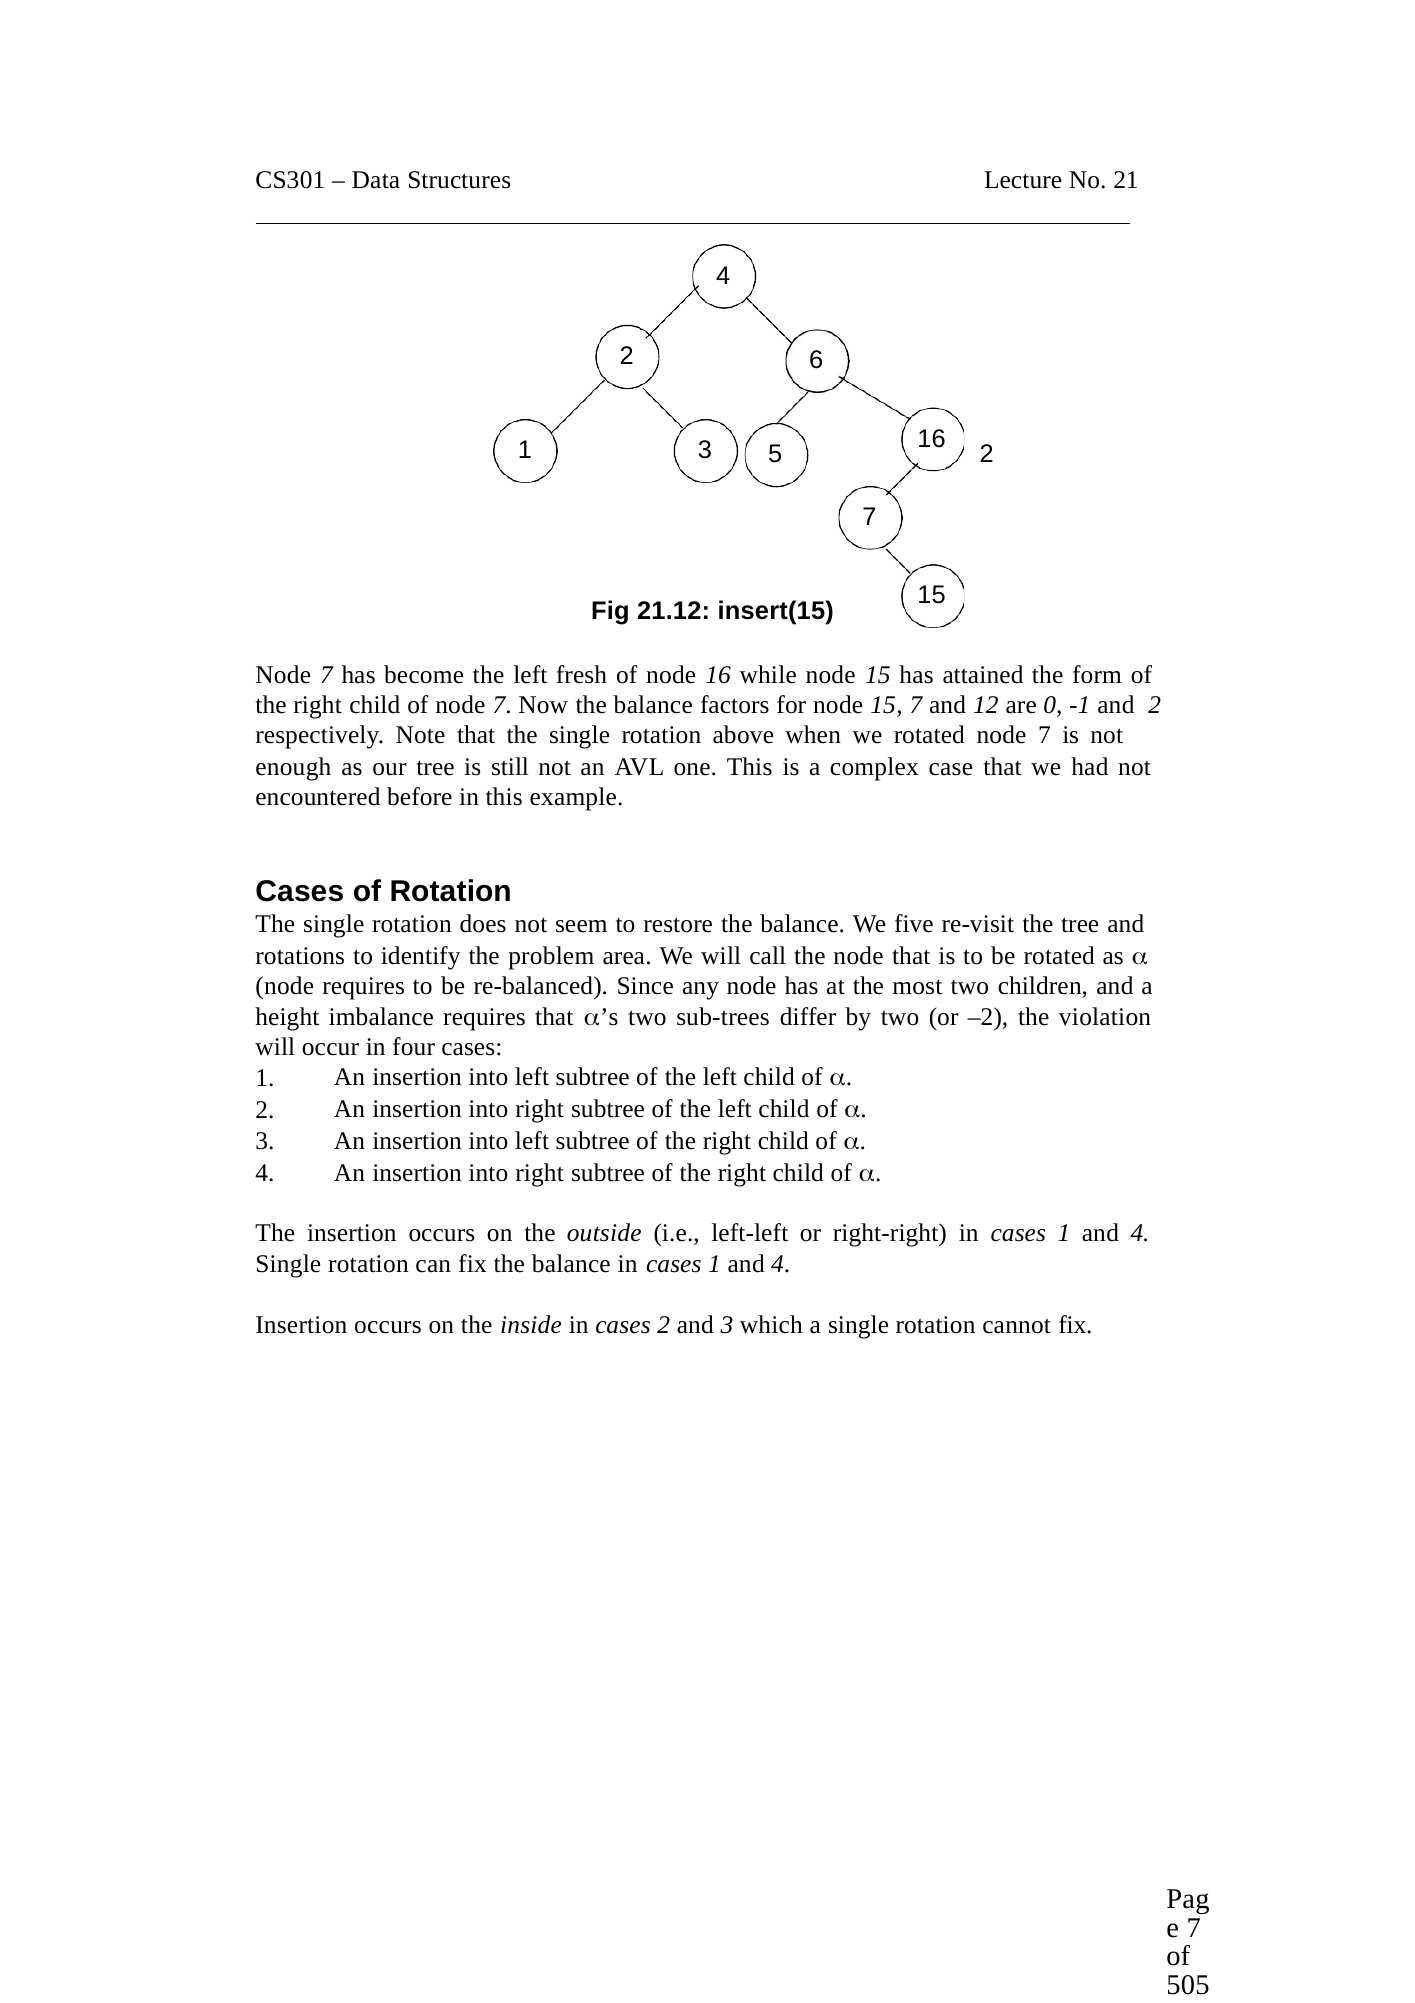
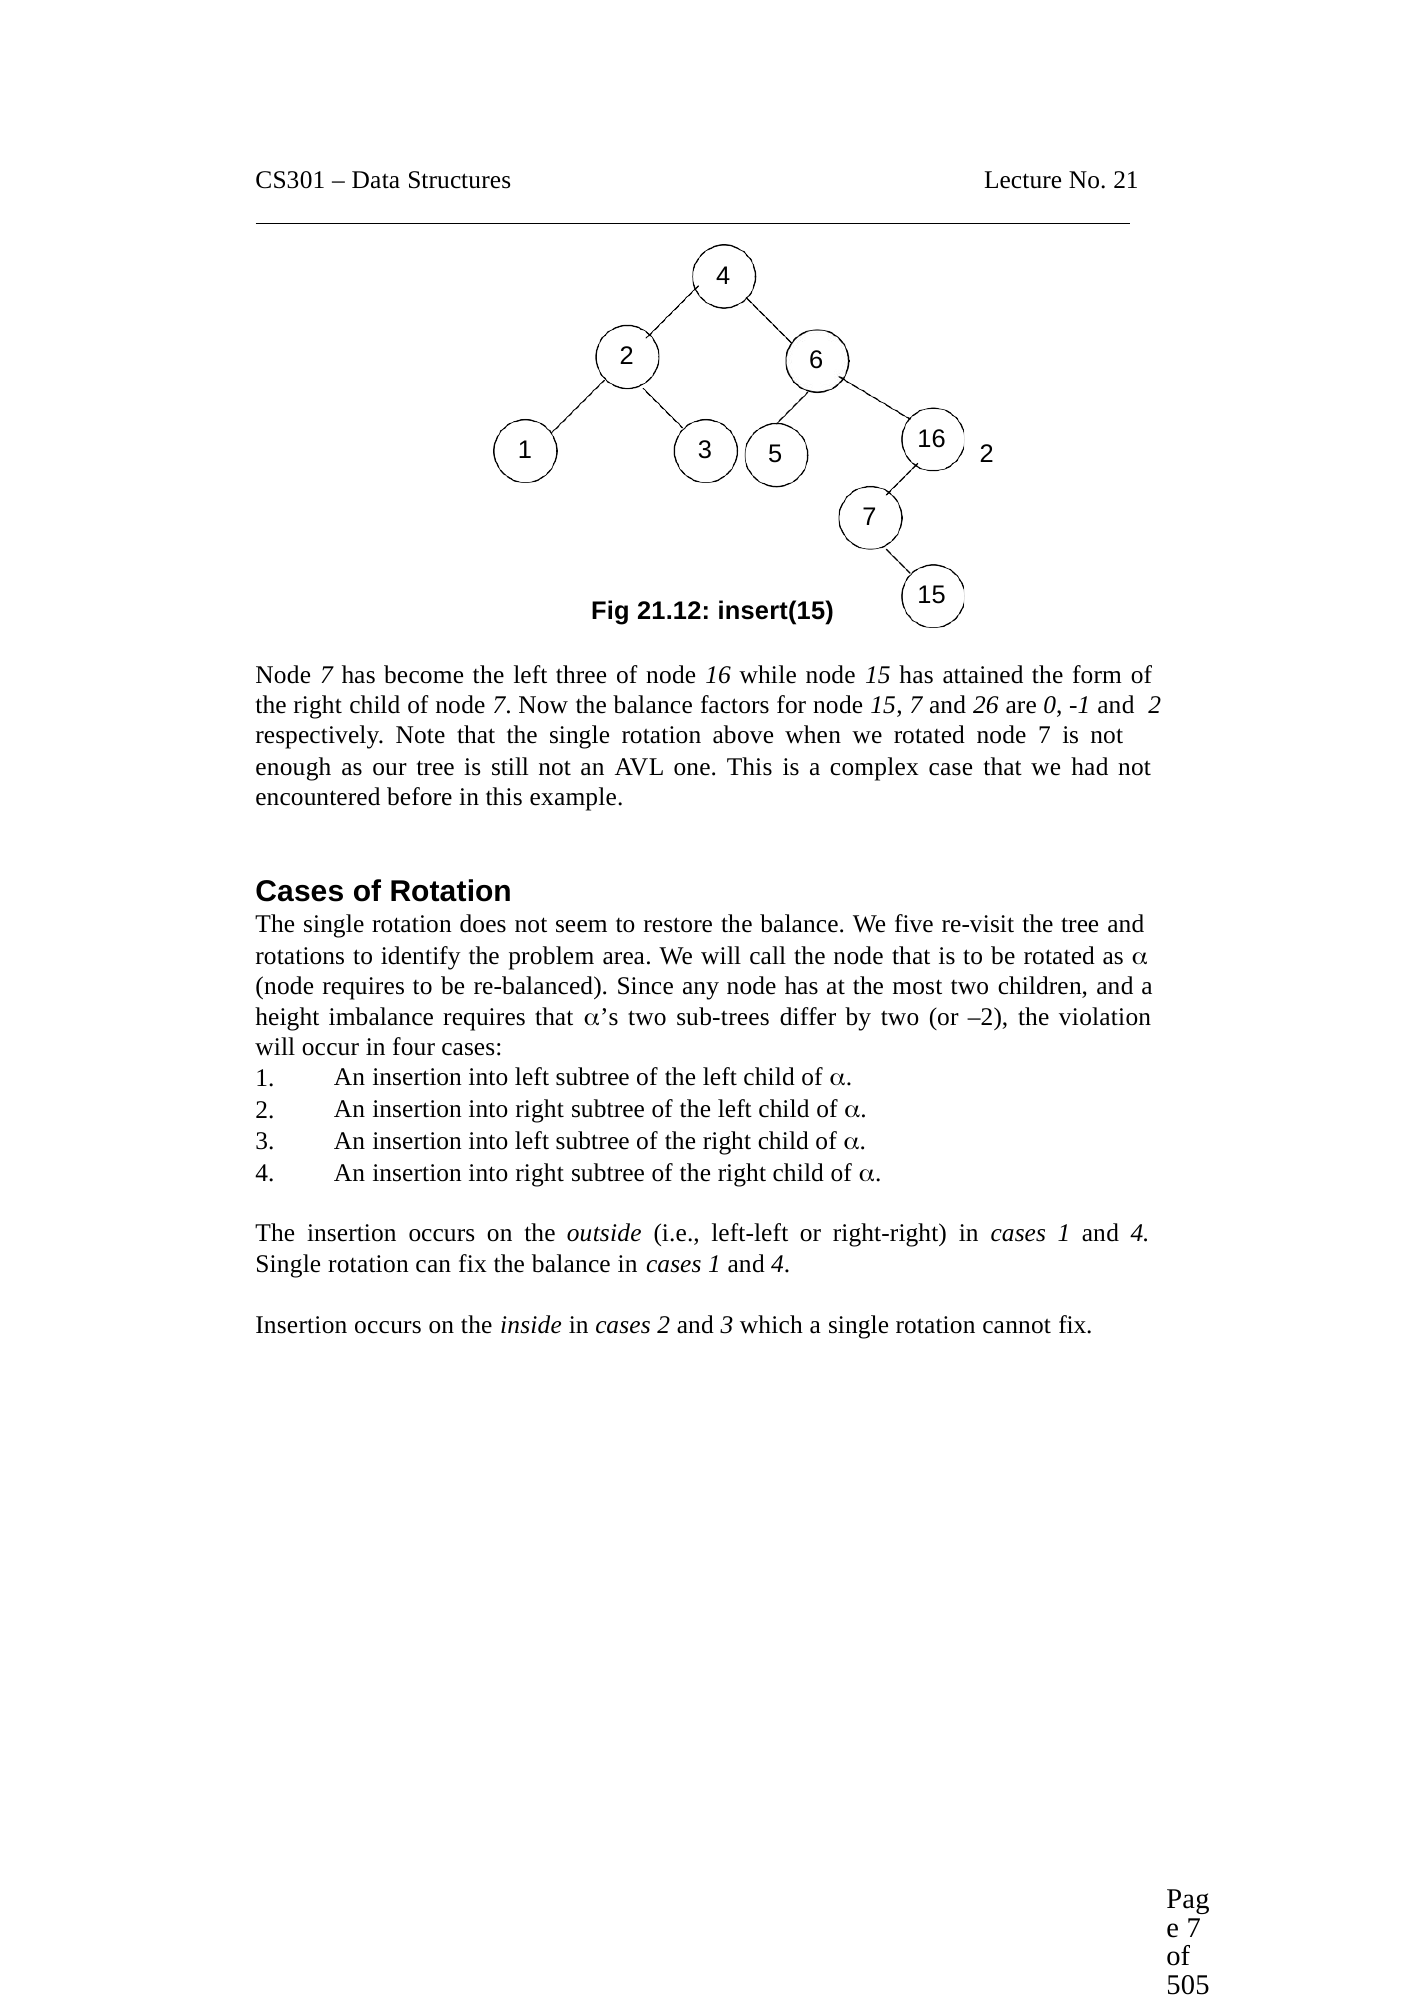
fresh: fresh -> three
12: 12 -> 26
